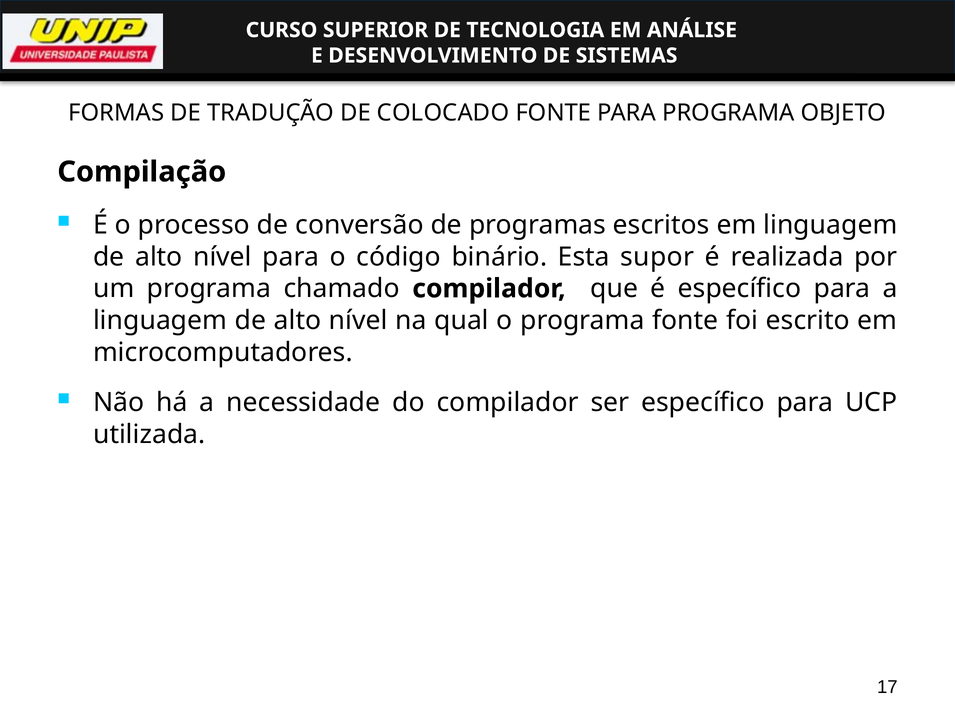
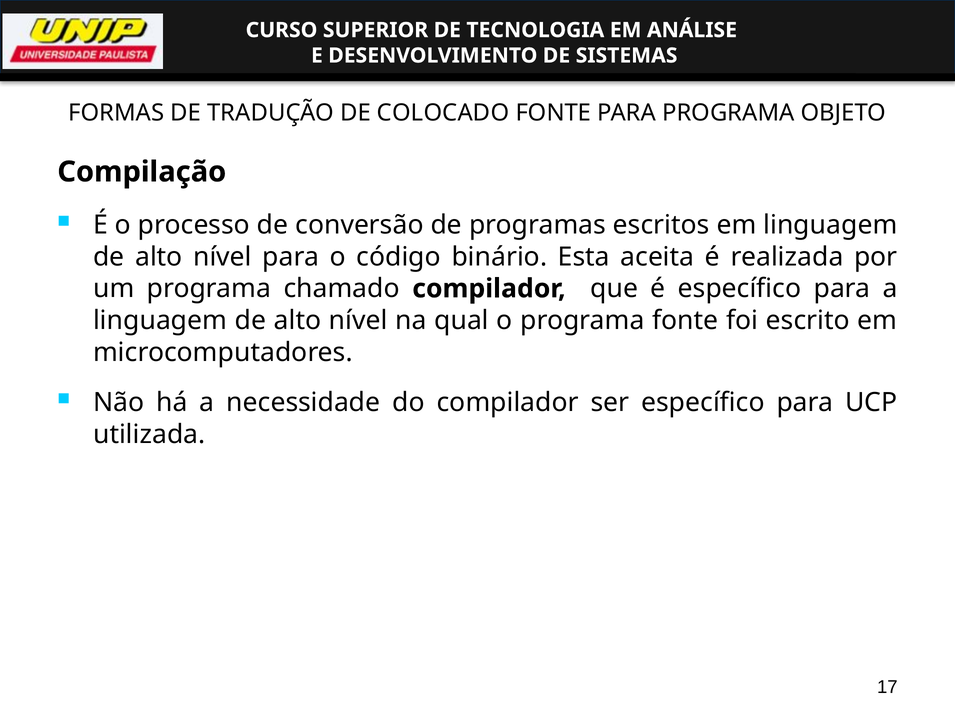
supor: supor -> aceita
